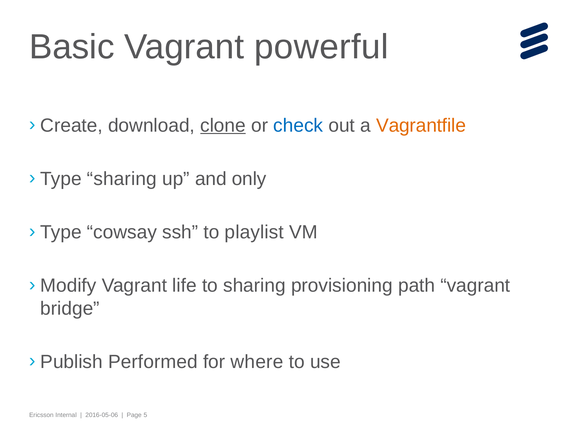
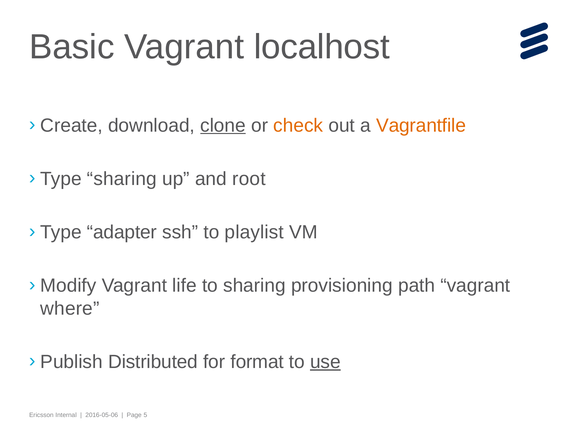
powerful: powerful -> localhost
check colour: blue -> orange
only: only -> root
cowsay: cowsay -> adapter
bridge: bridge -> where
Performed: Performed -> Distributed
where: where -> format
use underline: none -> present
